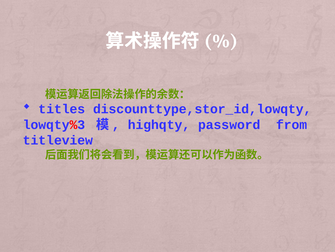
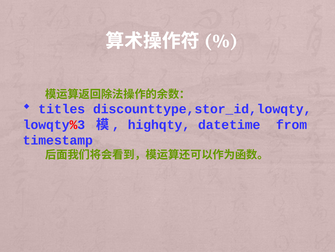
password: password -> datetime
titleview: titleview -> timestamp
